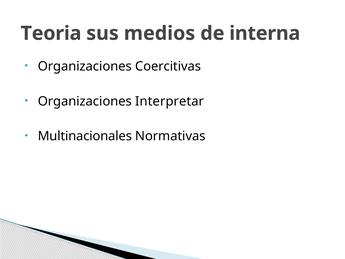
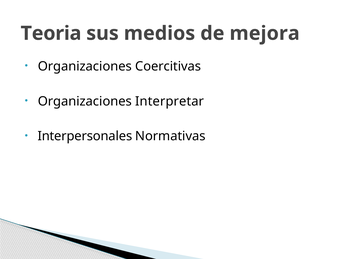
interna: interna -> mejora
Multinacionales: Multinacionales -> Interpersonales
